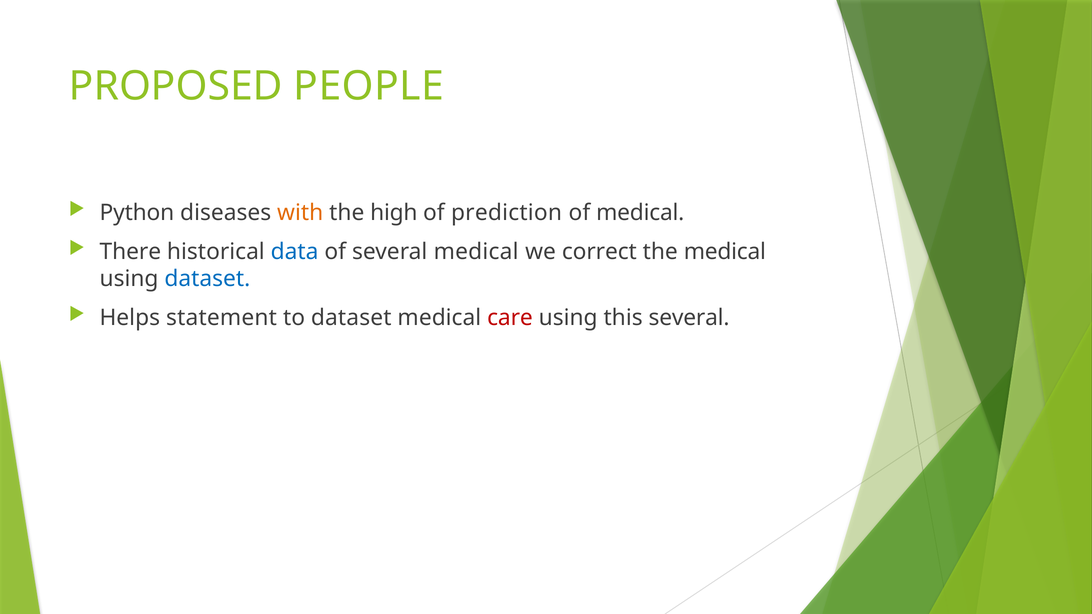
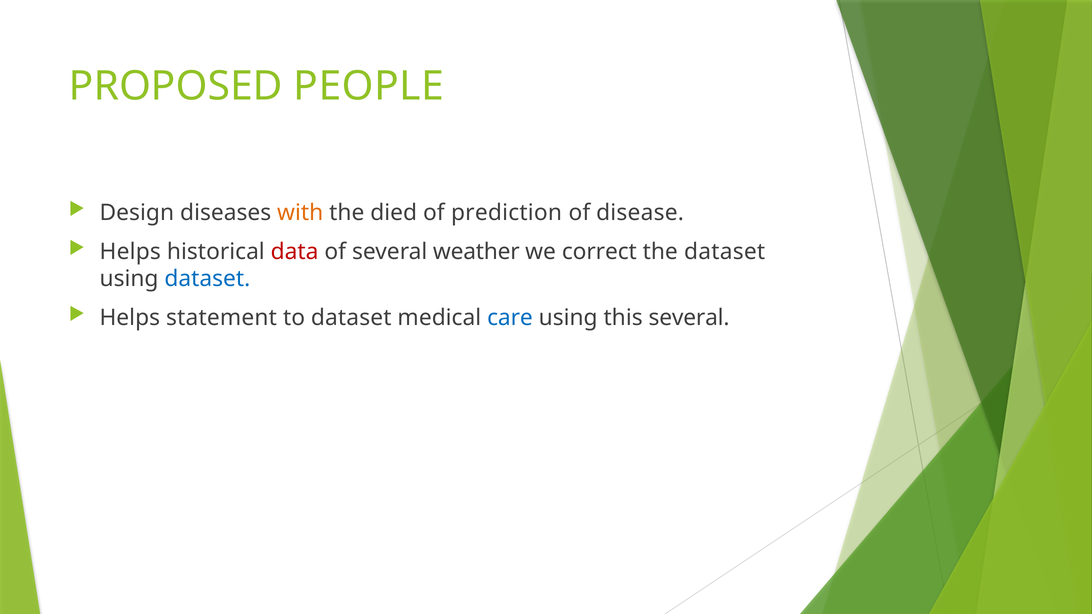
Python: Python -> Design
high: high -> died
of medical: medical -> disease
There at (130, 252): There -> Helps
data colour: blue -> red
several medical: medical -> weather
the medical: medical -> dataset
care colour: red -> blue
